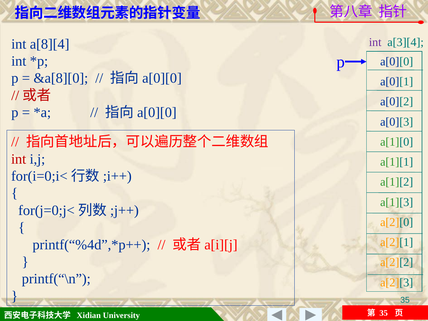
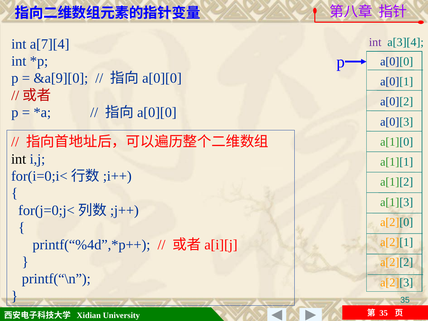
a[8][4: a[8][4 -> a[7][4
&a[8][0: &a[8][0 -> &a[9][0
int at (19, 159) colour: red -> black
